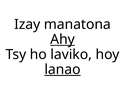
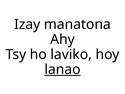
Ahy underline: present -> none
